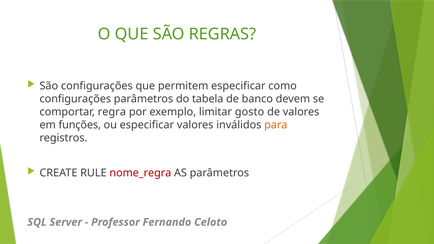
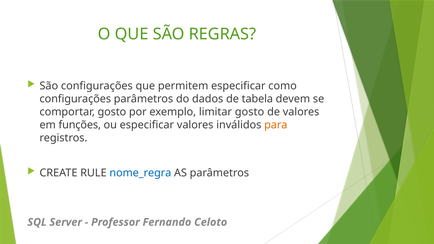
tabela: tabela -> dados
banco: banco -> tabela
comportar regra: regra -> gosto
nome_regra colour: red -> blue
